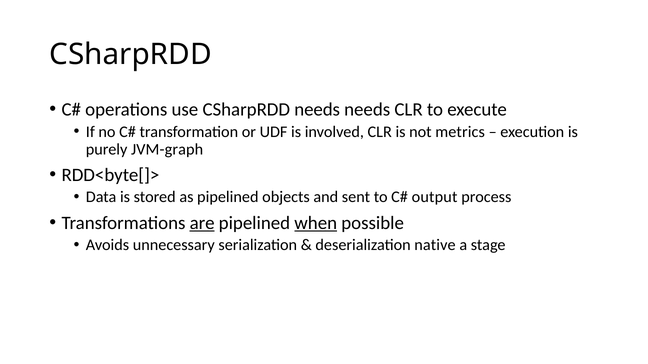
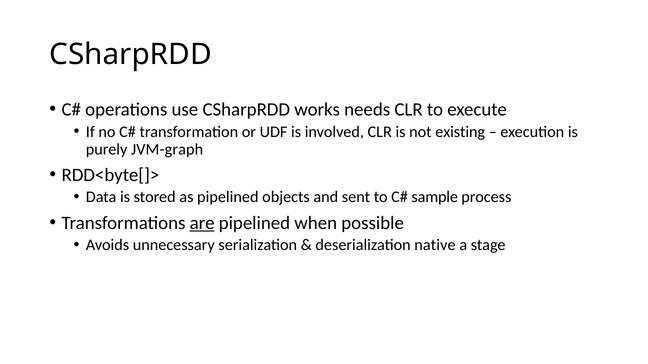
CSharpRDD needs: needs -> works
metrics: metrics -> existing
output: output -> sample
when underline: present -> none
